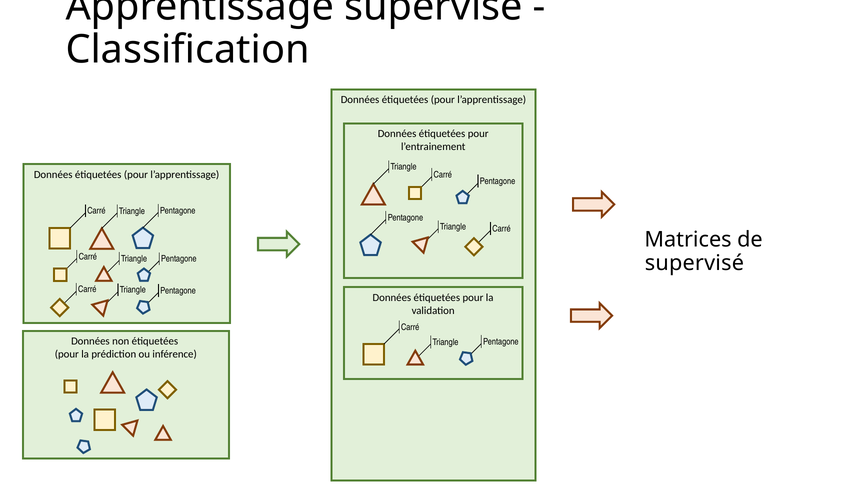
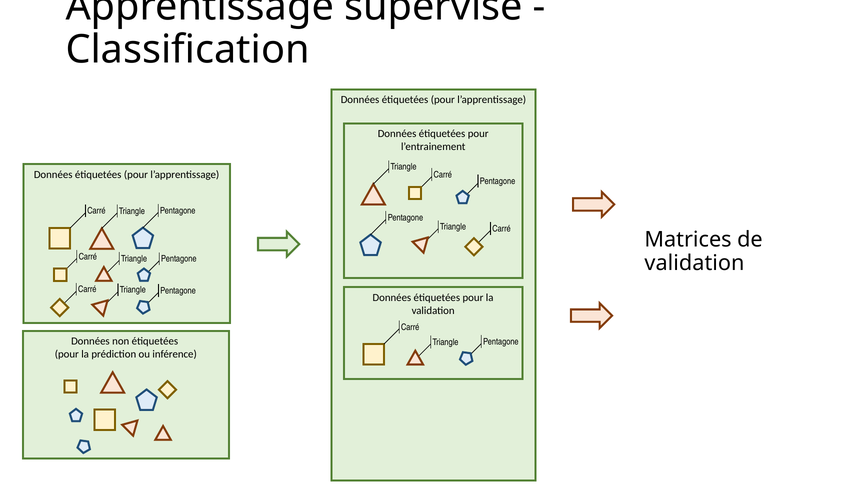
supervisé at (694, 263): supervisé -> validation
